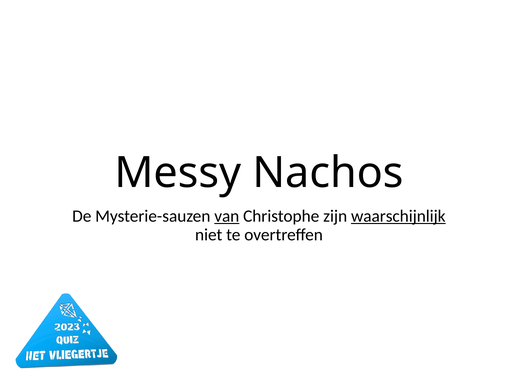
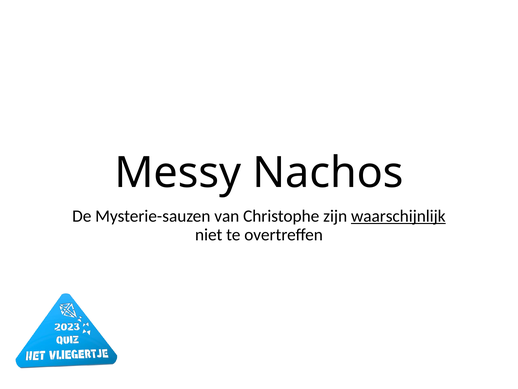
van underline: present -> none
